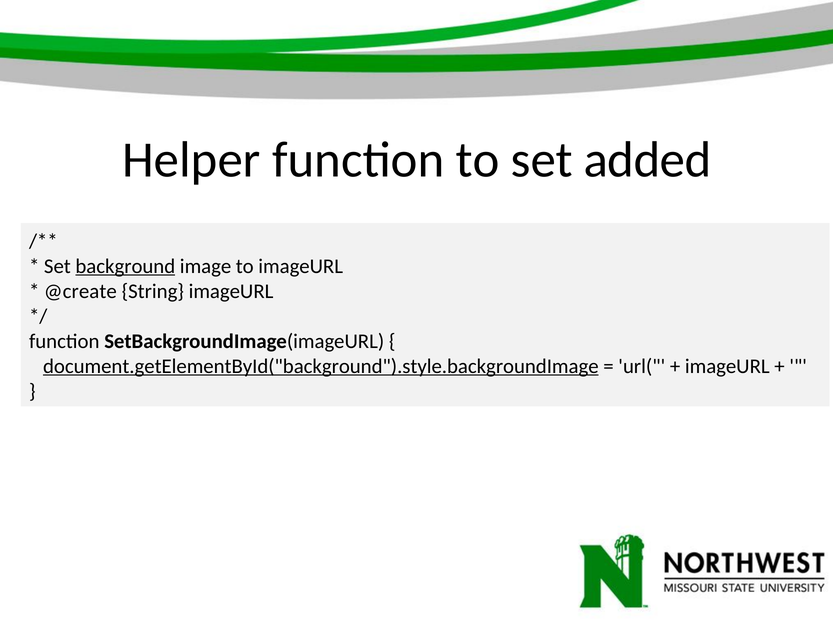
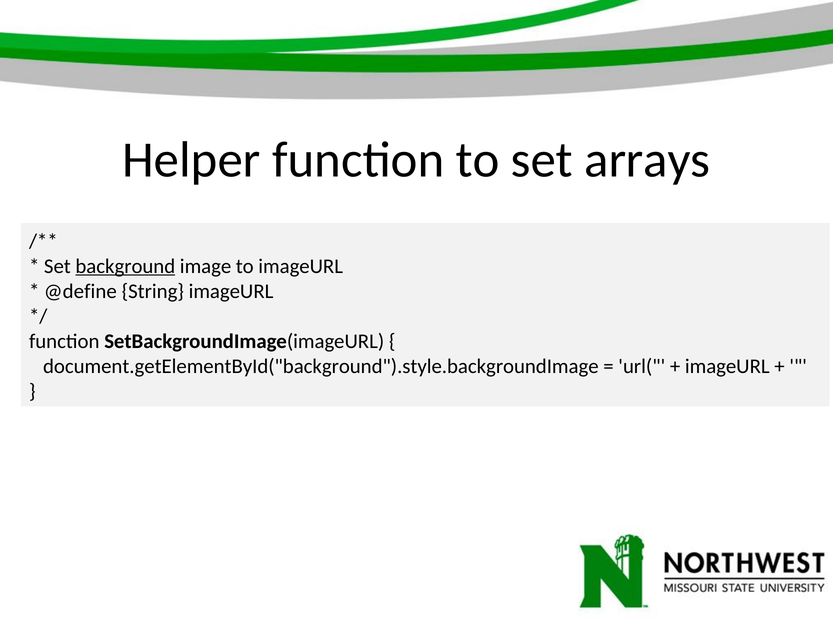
added: added -> arrays
@create: @create -> @define
document.getElementById("background").style.backgroundImage underline: present -> none
